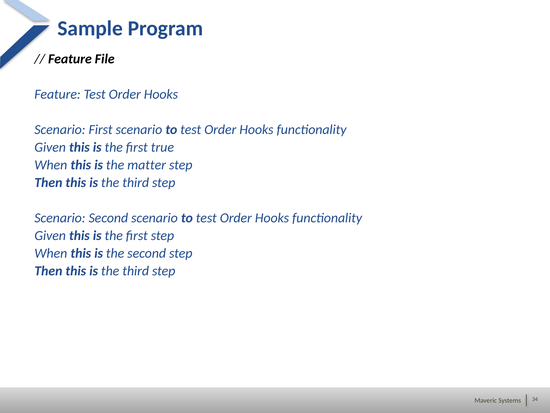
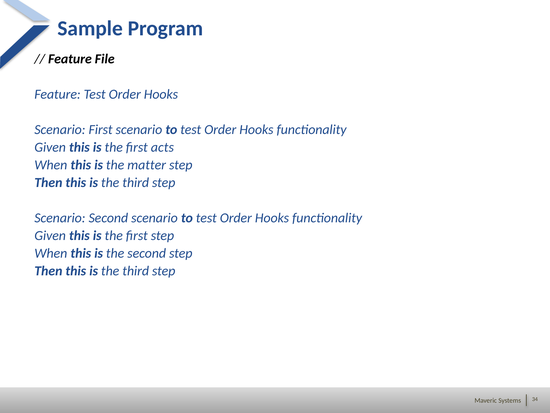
true: true -> acts
